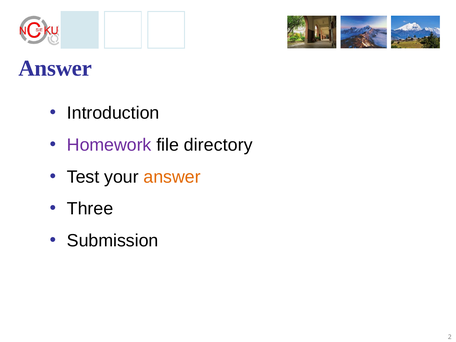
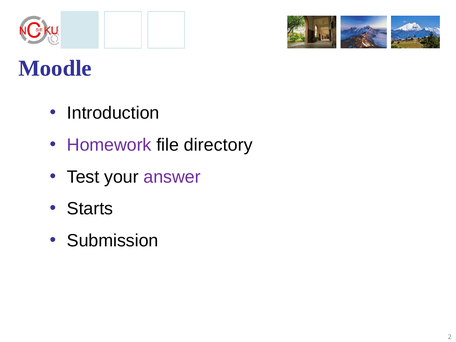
Answer at (55, 68): Answer -> Moodle
answer at (172, 177) colour: orange -> purple
Three: Three -> Starts
